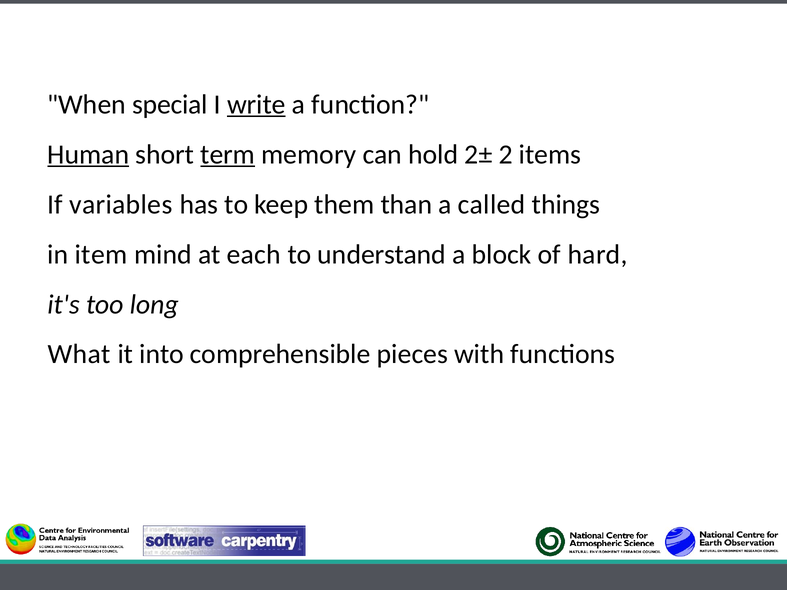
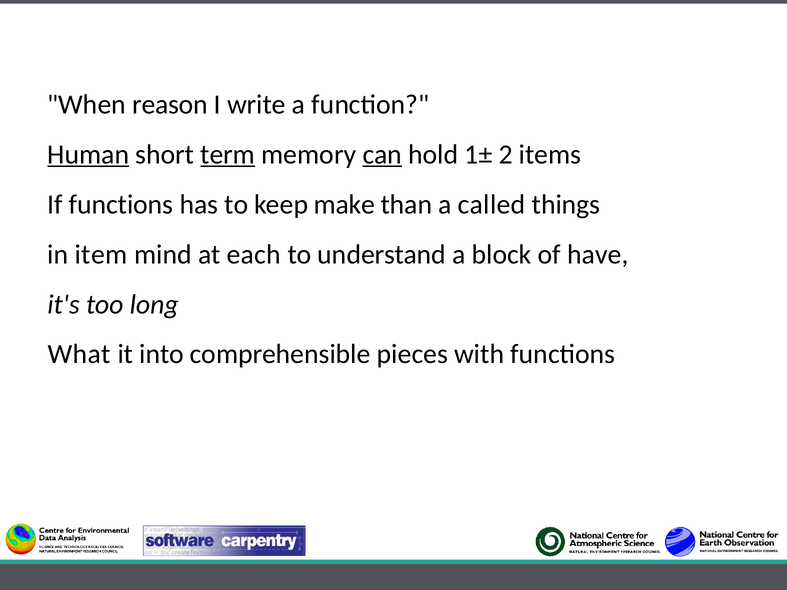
special: special -> reason
write underline: present -> none
can underline: none -> present
2±: 2± -> 1±
If variables: variables -> functions
them: them -> make
hard: hard -> have
